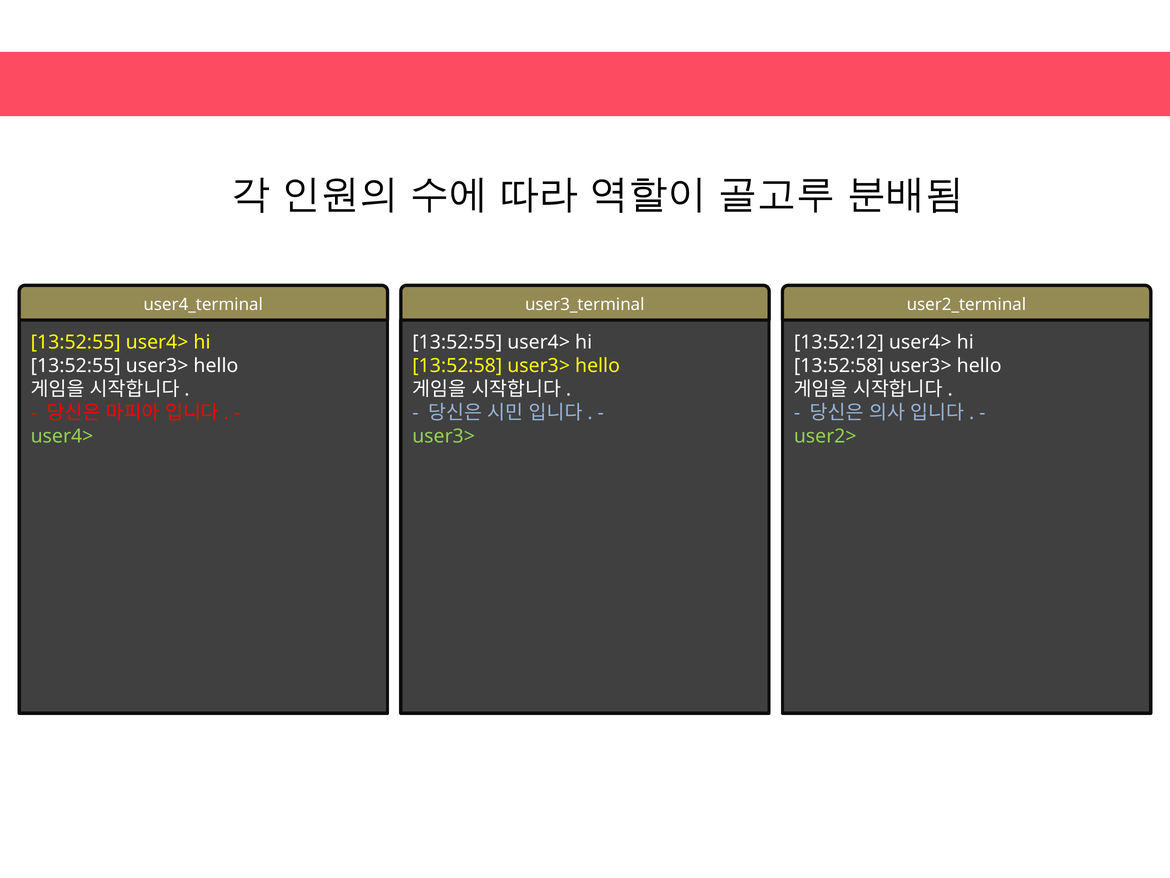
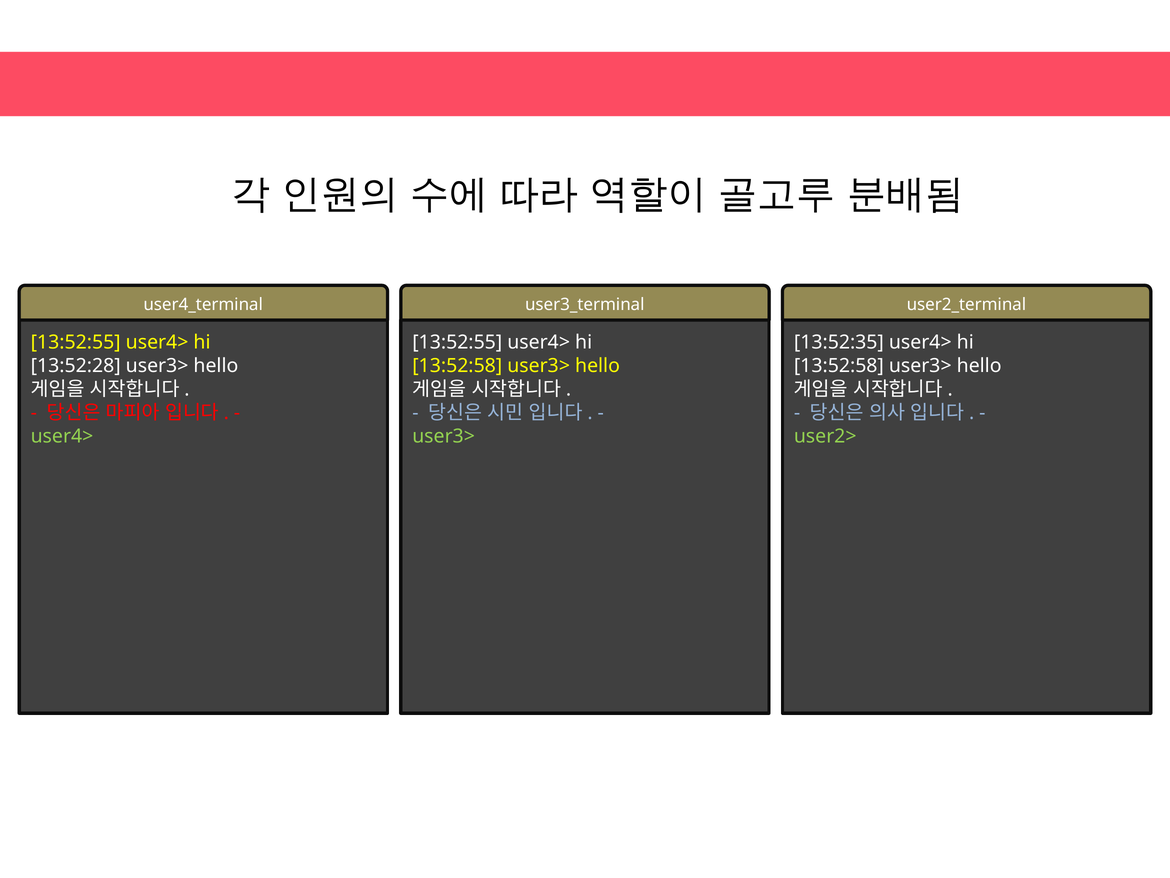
13:52:12: 13:52:12 -> 13:52:35
13:52:55 at (76, 366): 13:52:55 -> 13:52:28
